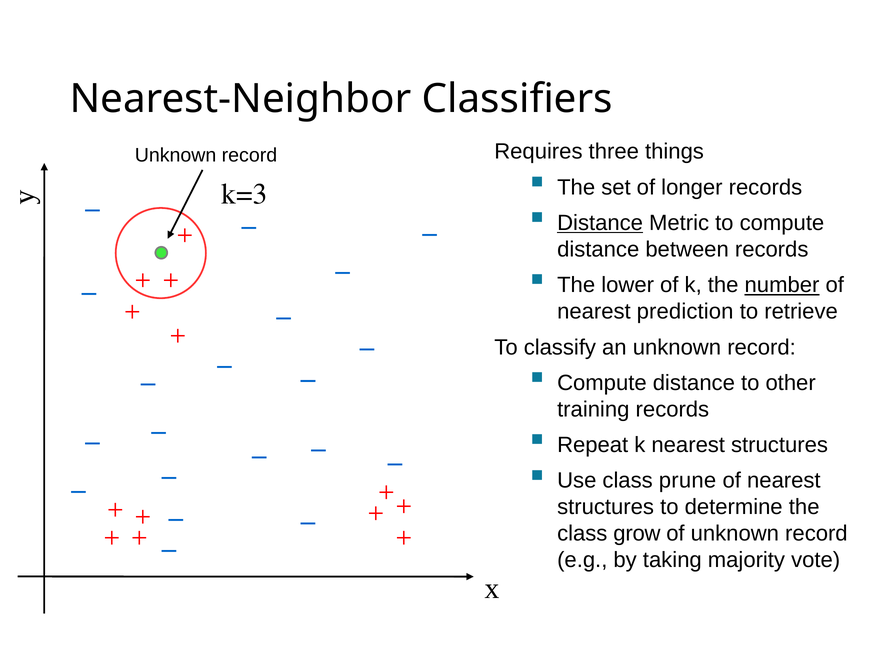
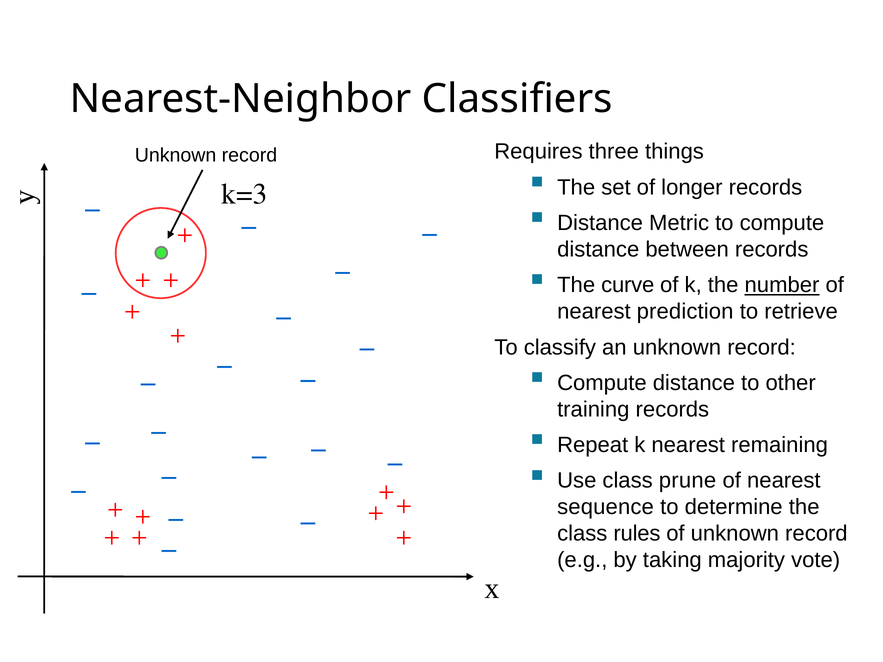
Distance at (600, 223) underline: present -> none
lower: lower -> curve
k nearest structures: structures -> remaining
structures at (606, 507): structures -> sequence
grow: grow -> rules
